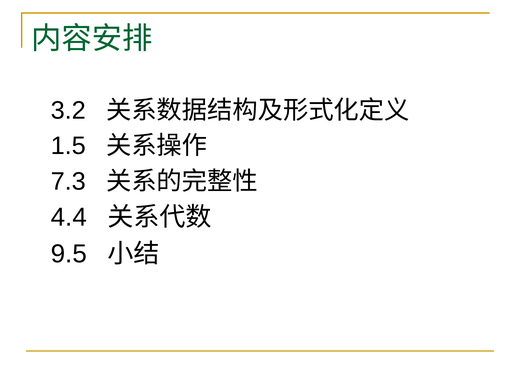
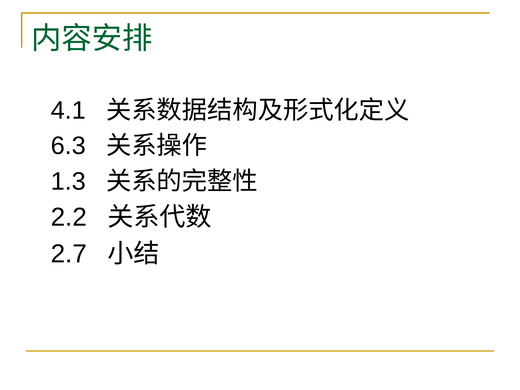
3.2: 3.2 -> 4.1
1.5: 1.5 -> 6.3
7.3: 7.3 -> 1.3
4.4: 4.4 -> 2.2
9.5: 9.5 -> 2.7
